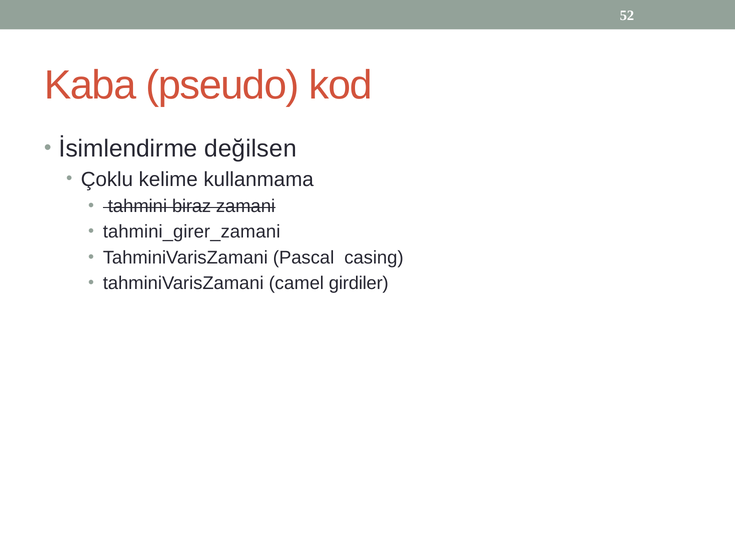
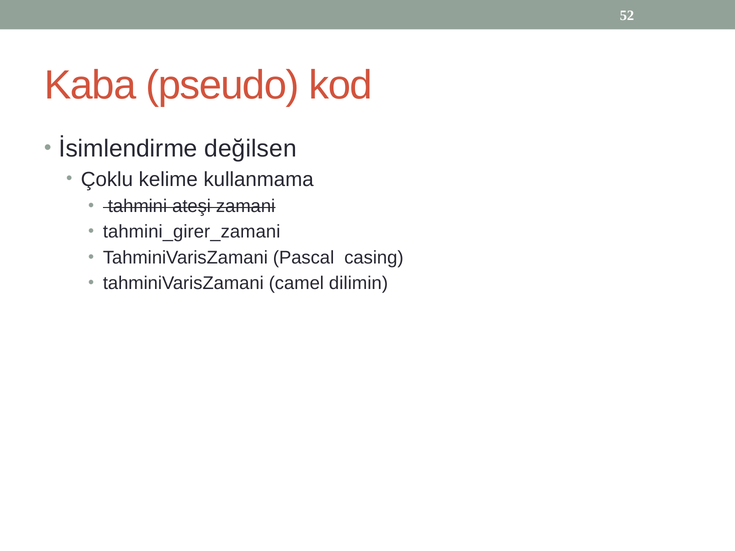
biraz: biraz -> ateşi
girdiler: girdiler -> dilimin
